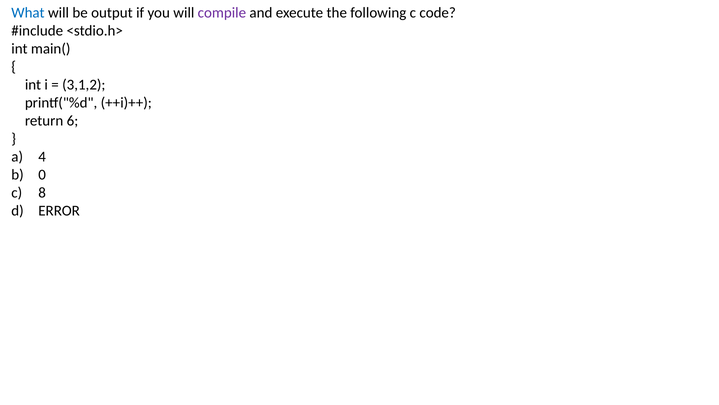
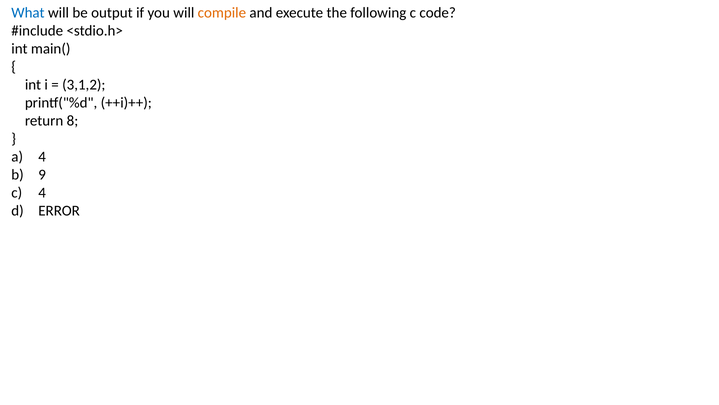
compile colour: purple -> orange
6: 6 -> 8
0: 0 -> 9
c 8: 8 -> 4
